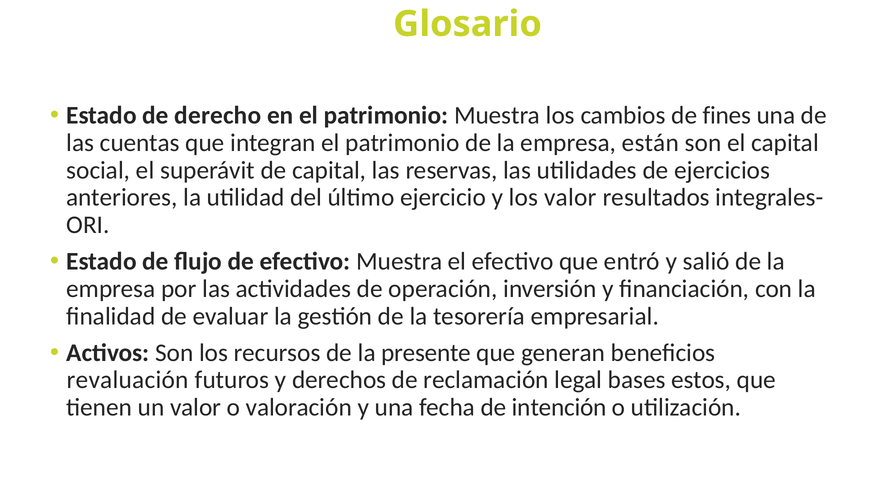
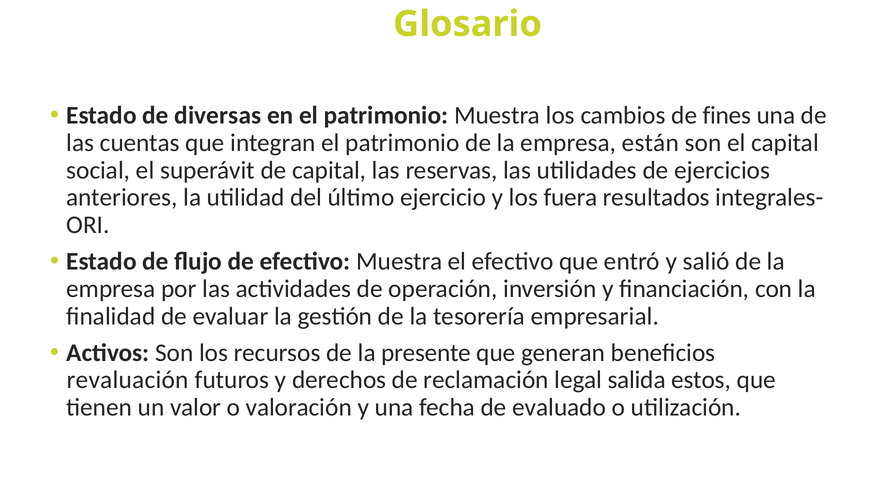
derecho: derecho -> diversas
los valor: valor -> fuera
bases: bases -> salida
intención: intención -> evaluado
